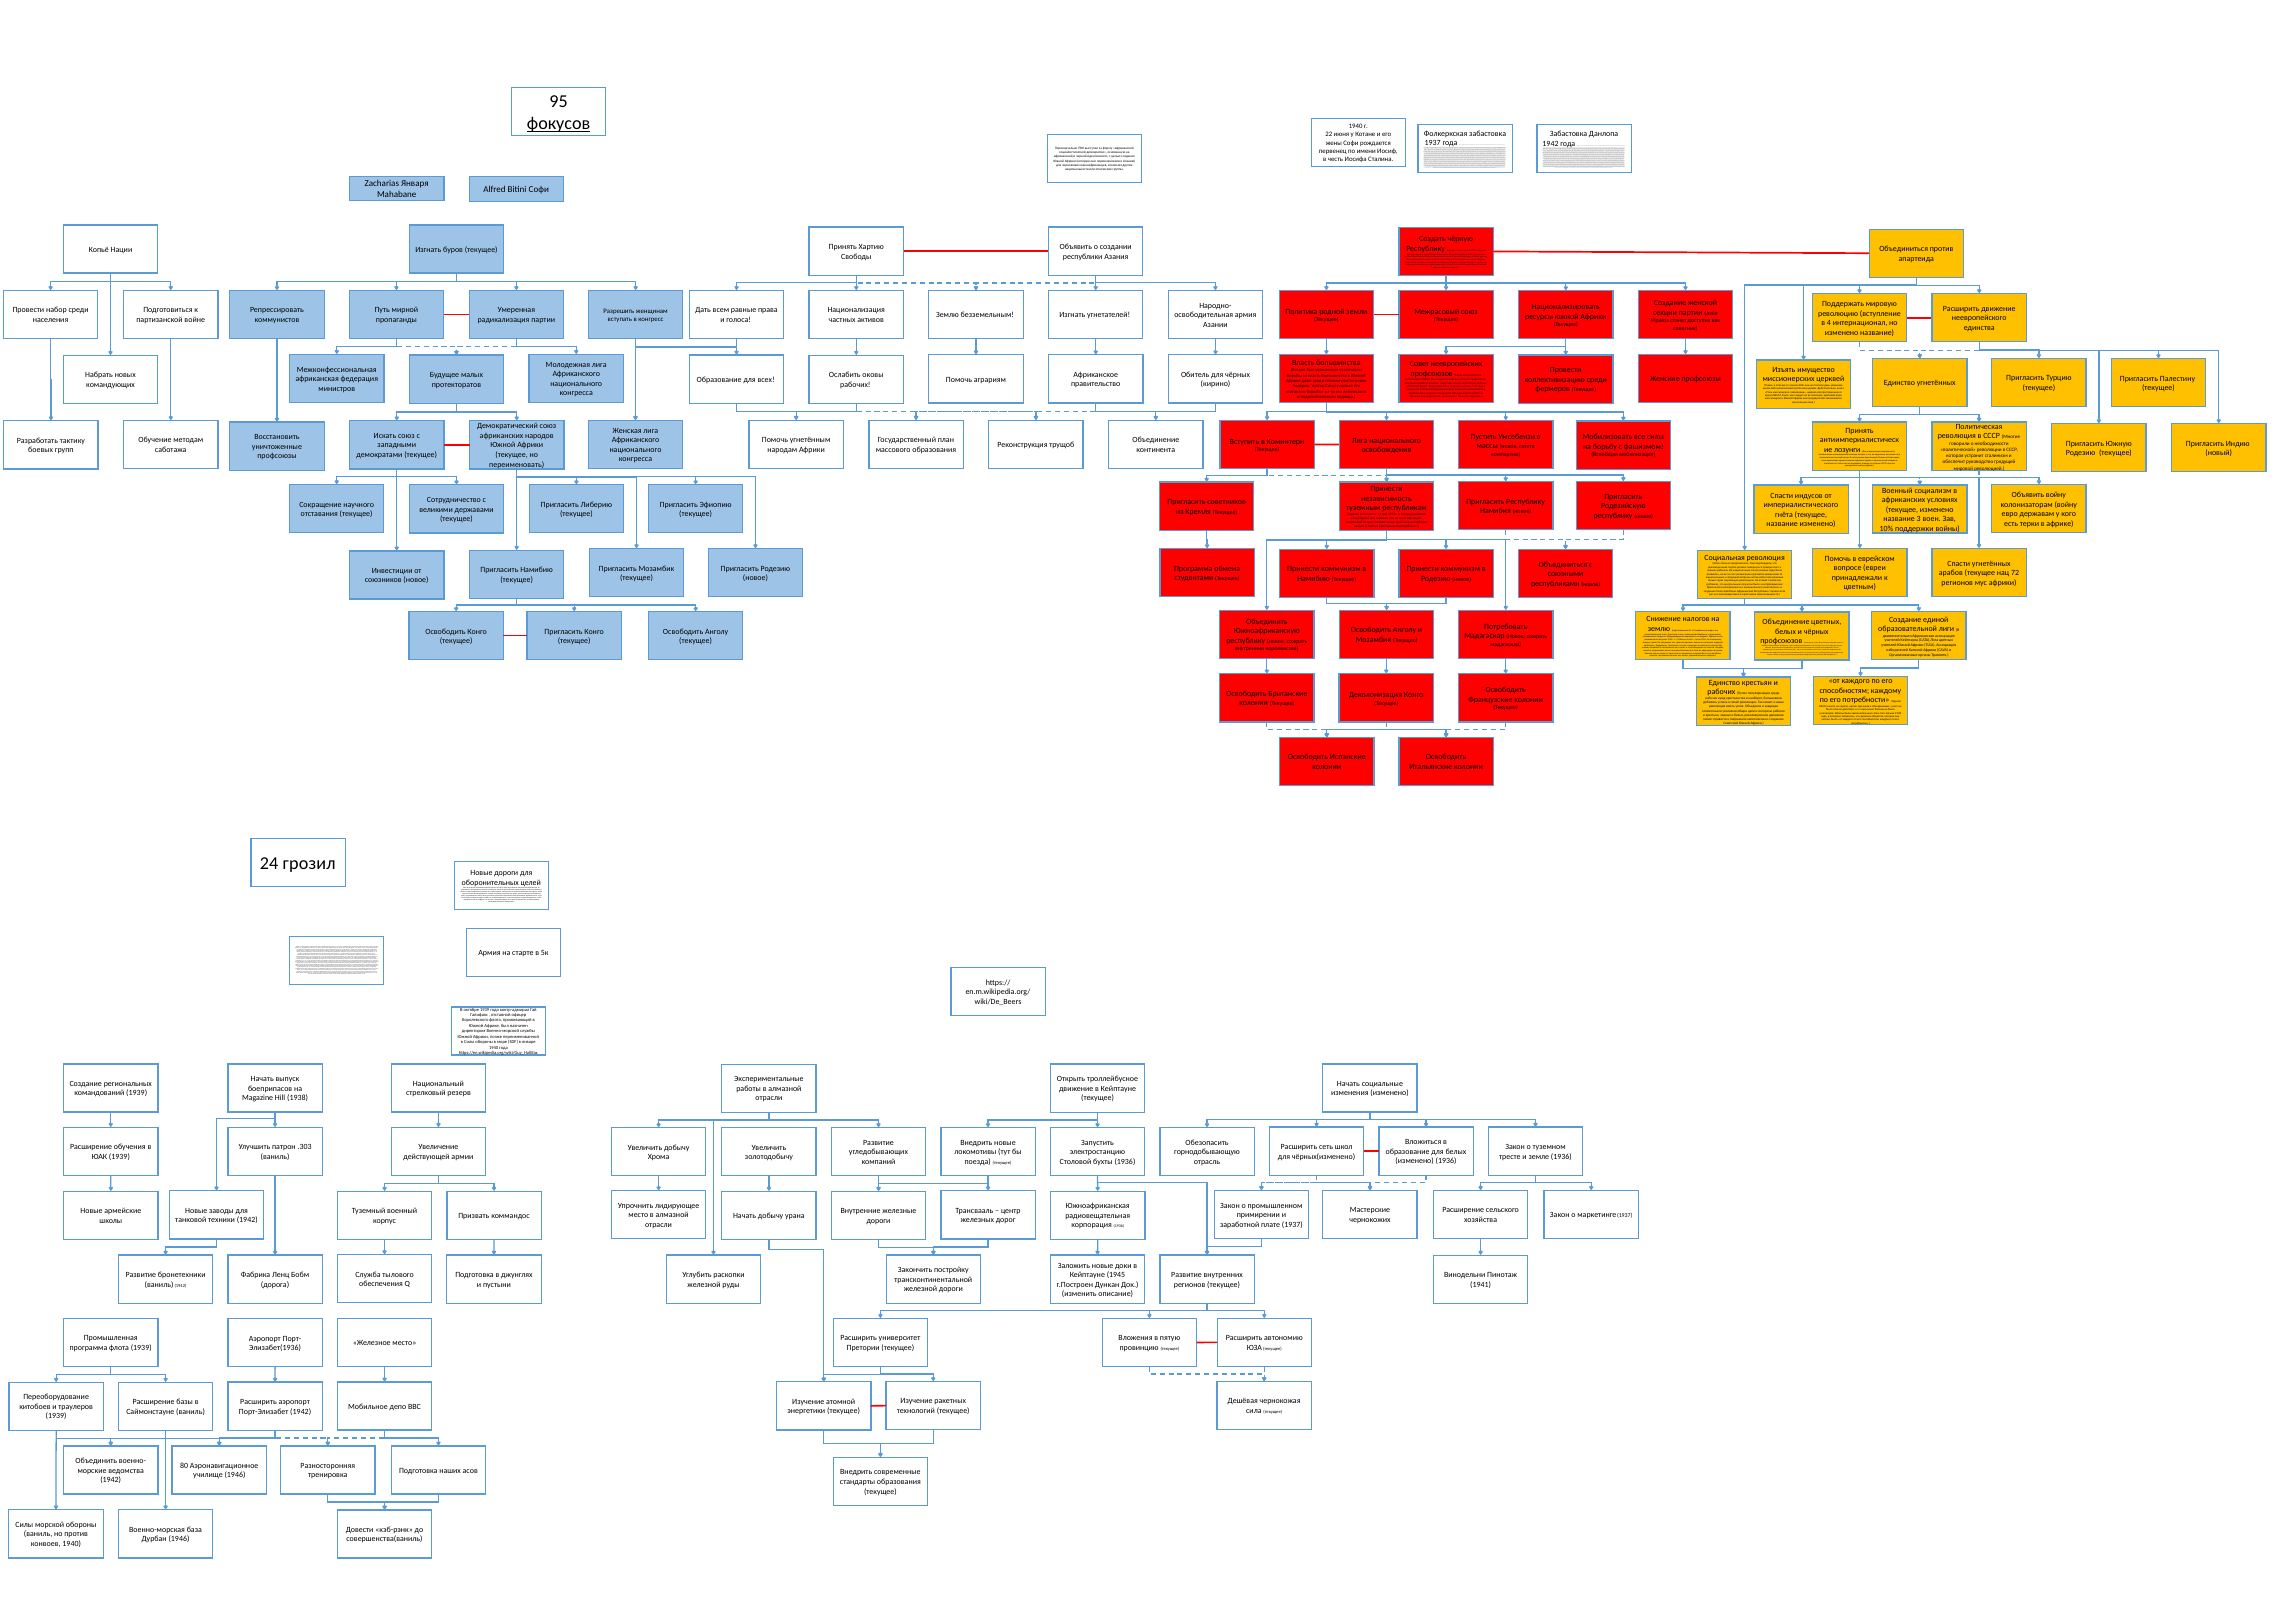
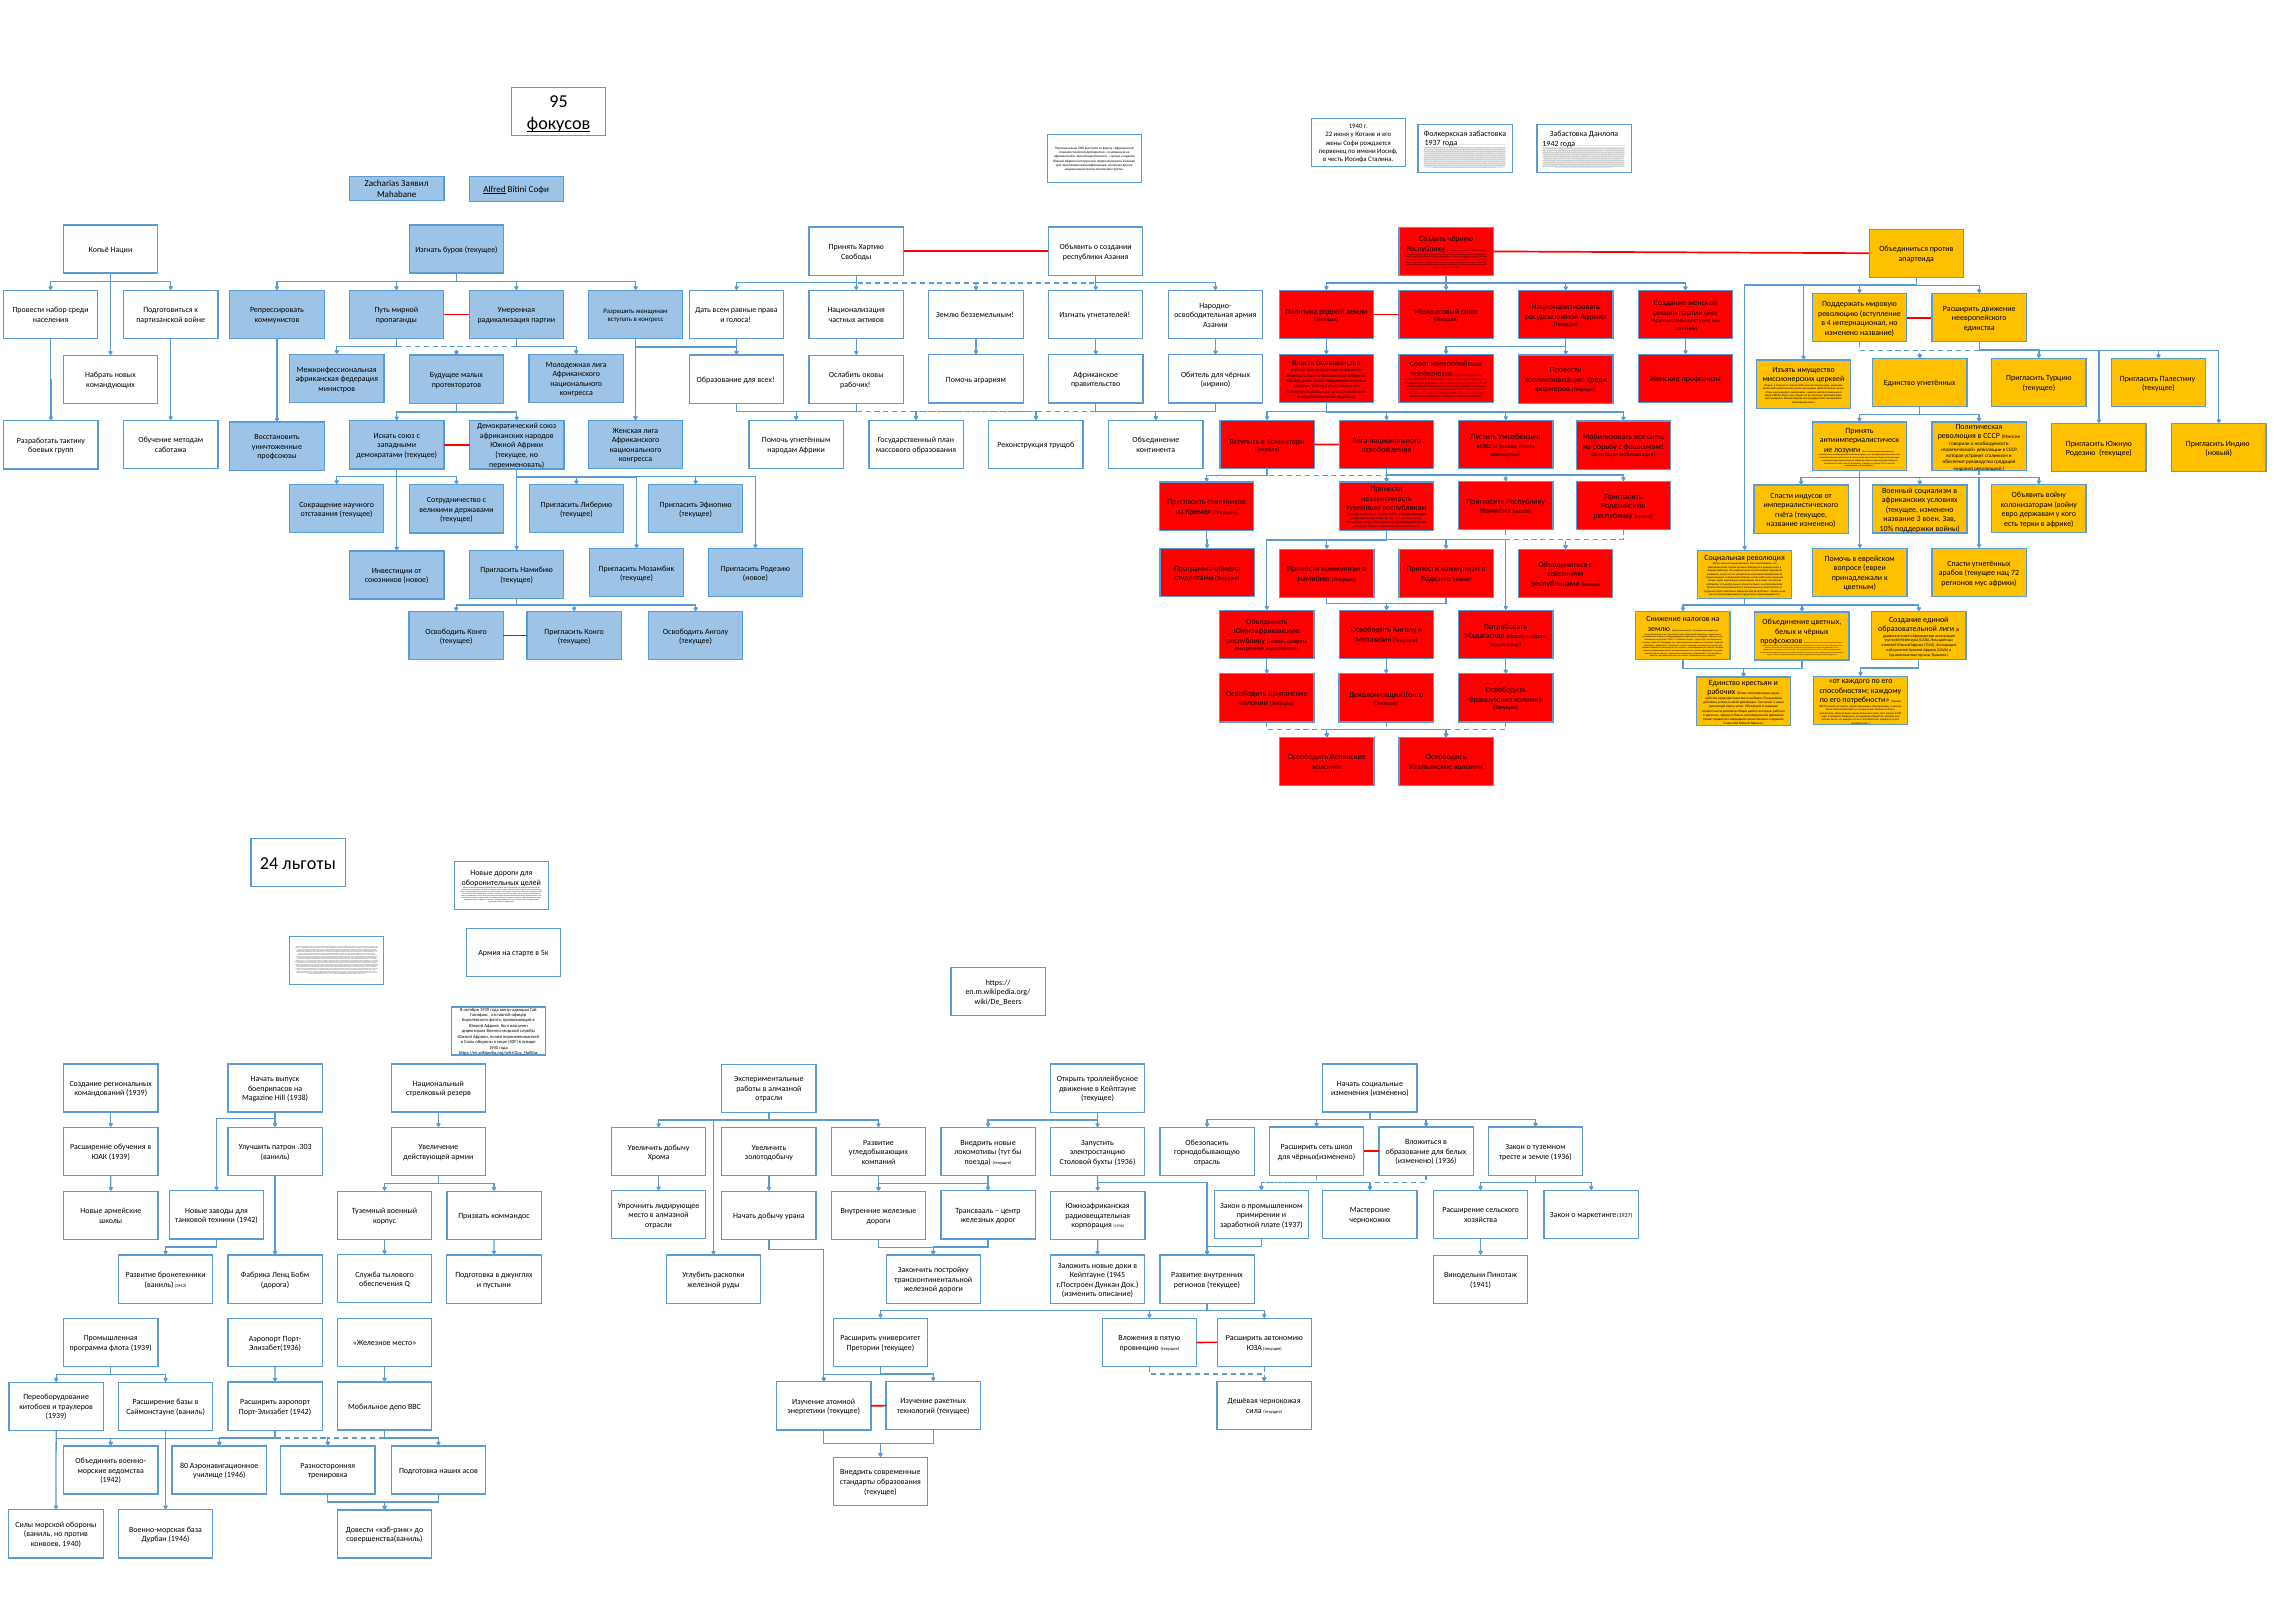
Zacharias Января: Января -> Заявил
Alfred underline: none -> present
24 грозил: грозил -> льготы
